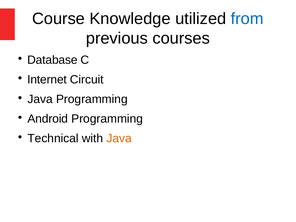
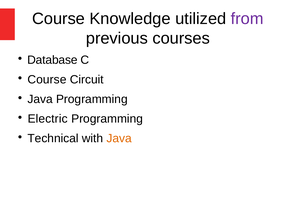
from colour: blue -> purple
Internet at (47, 80): Internet -> Course
Android: Android -> Electric
